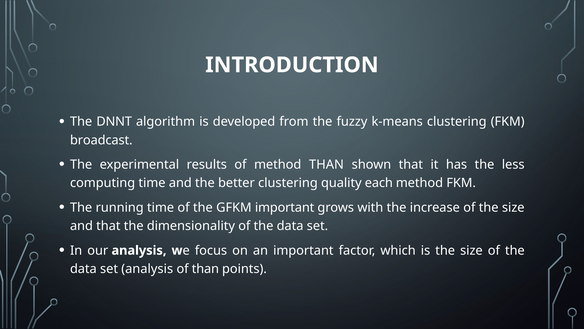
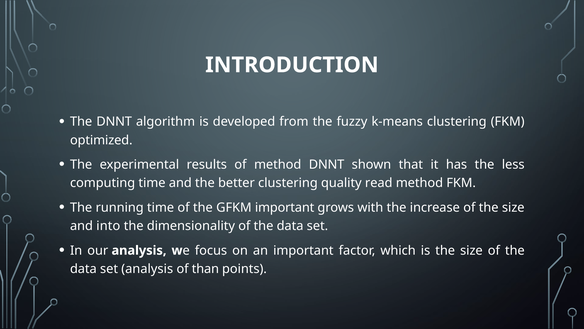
broadcast: broadcast -> optimized
method THAN: THAN -> DNNT
each: each -> read
and that: that -> into
